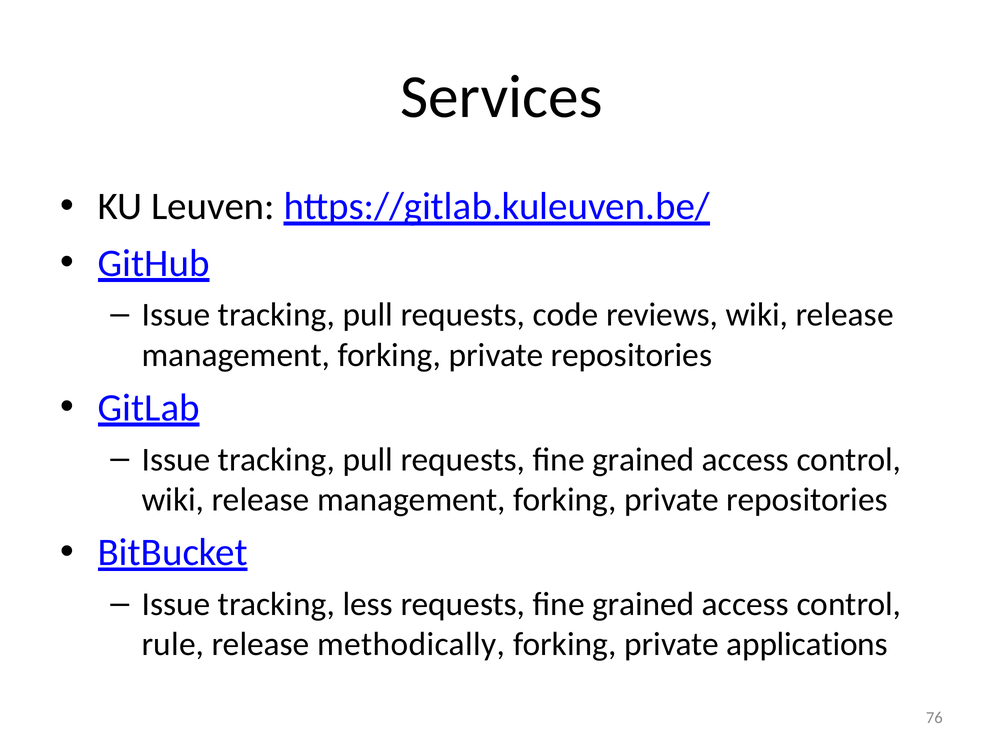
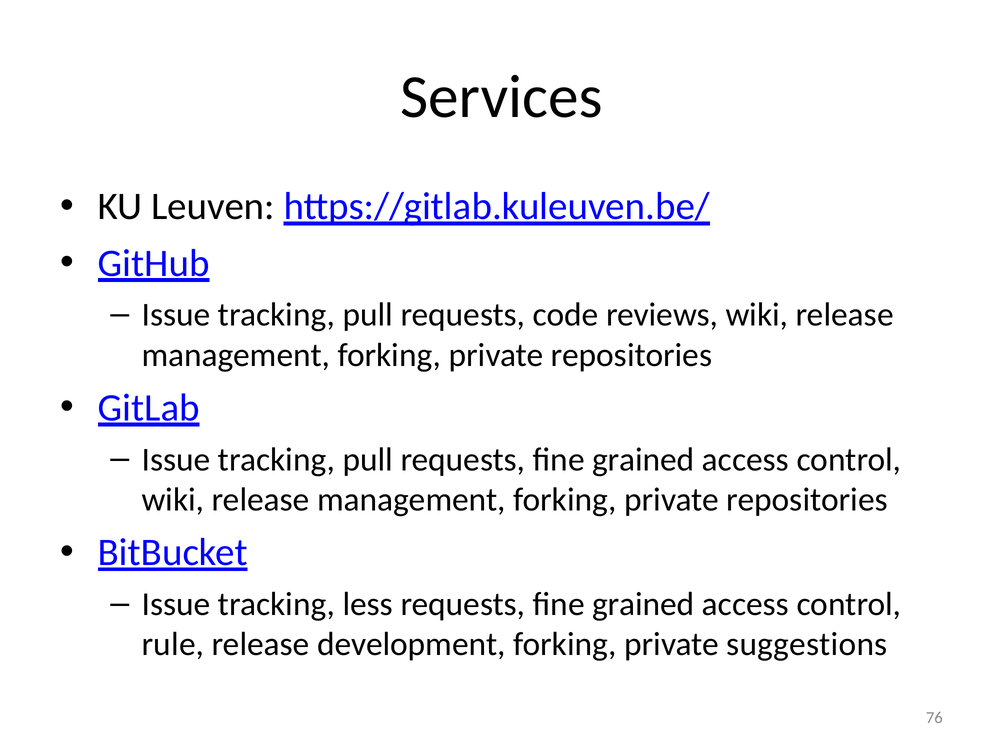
methodically: methodically -> development
applications: applications -> suggestions
